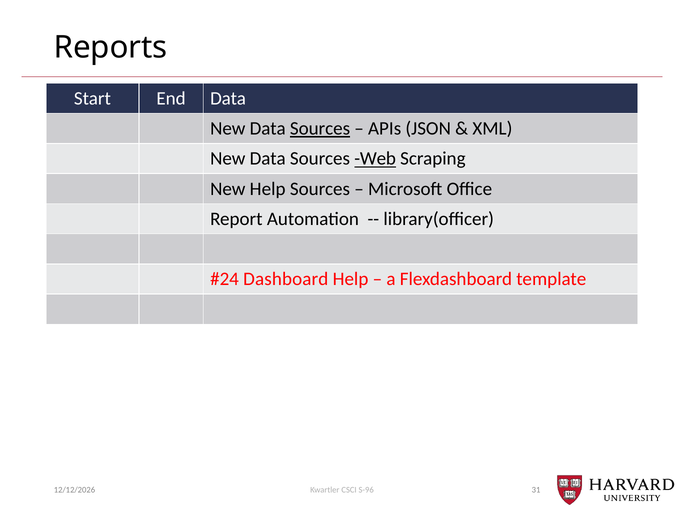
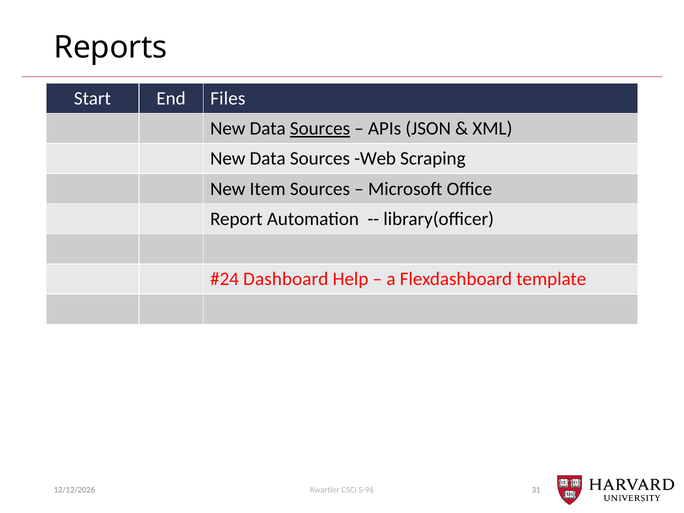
End Data: Data -> Files
Web underline: present -> none
New Help: Help -> Item
